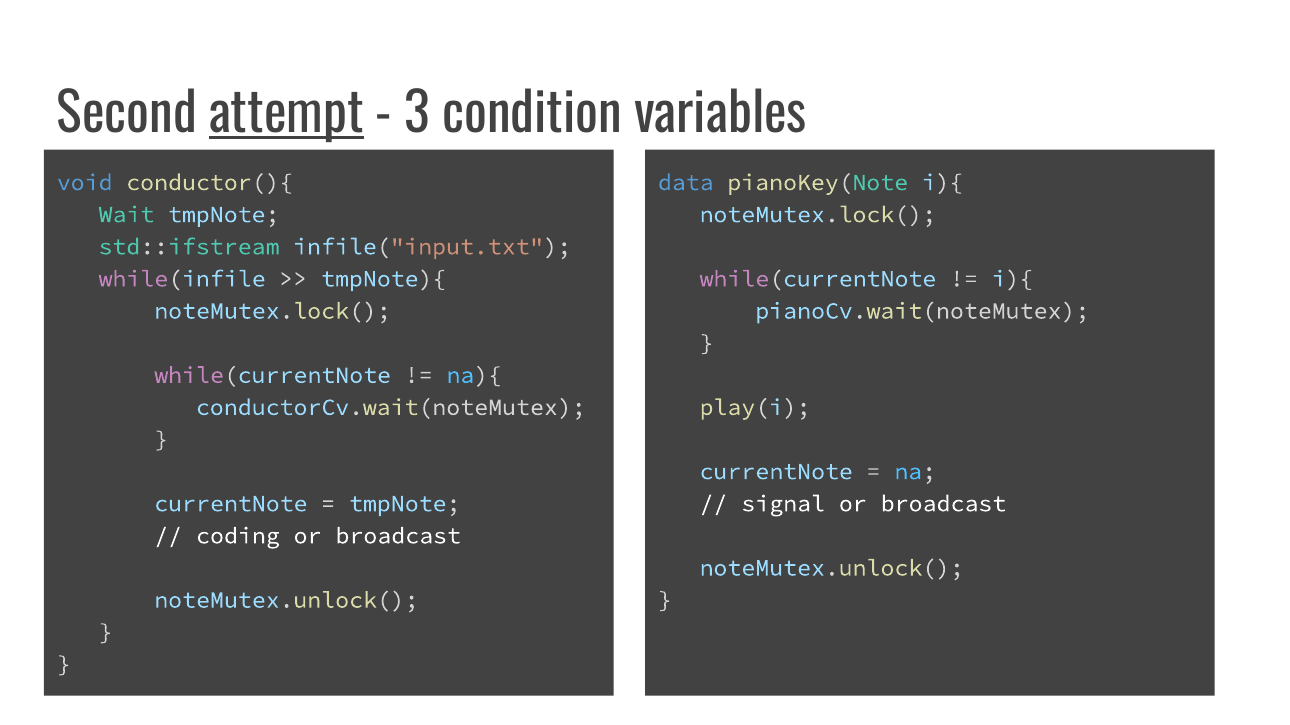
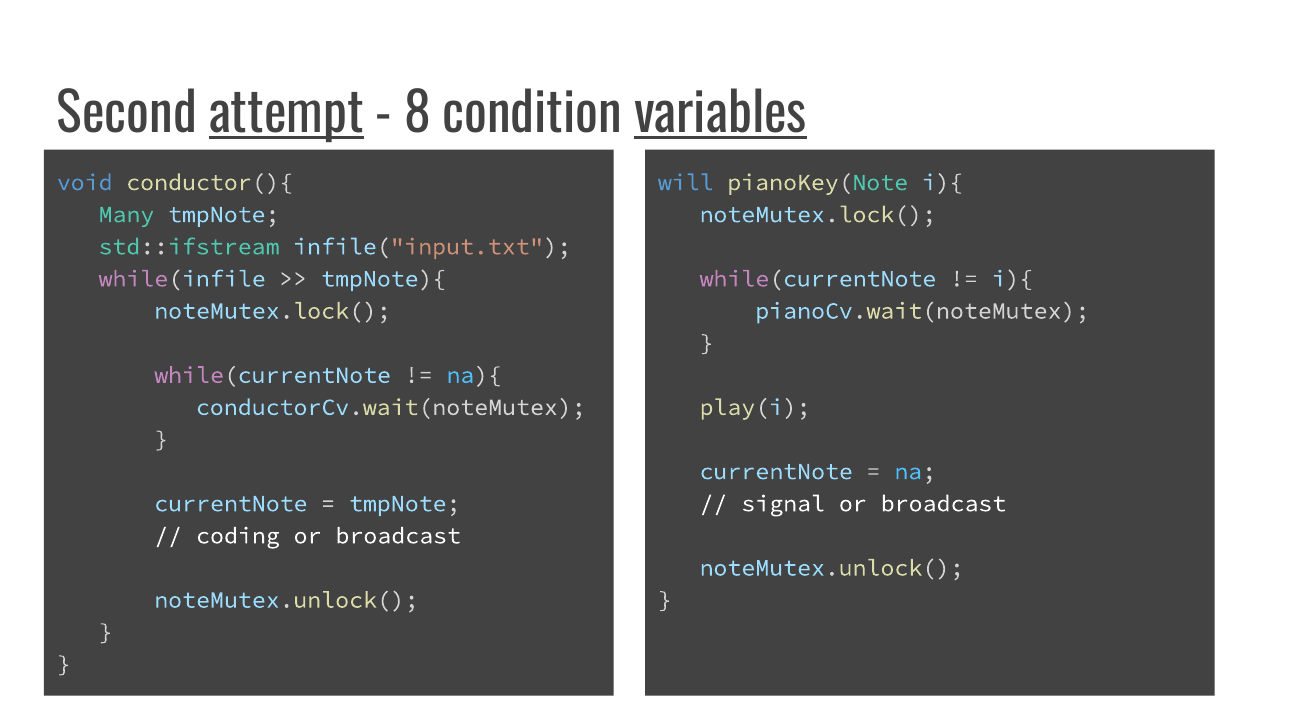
3: 3 -> 8
variables underline: none -> present
data: data -> will
Wait: Wait -> Many
